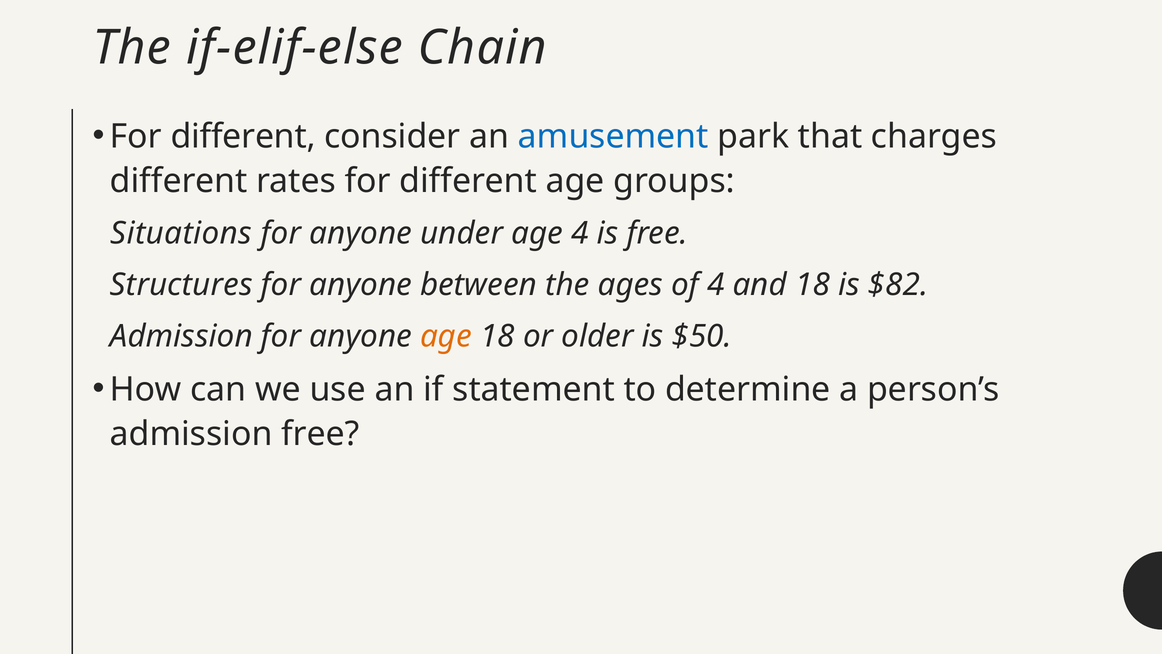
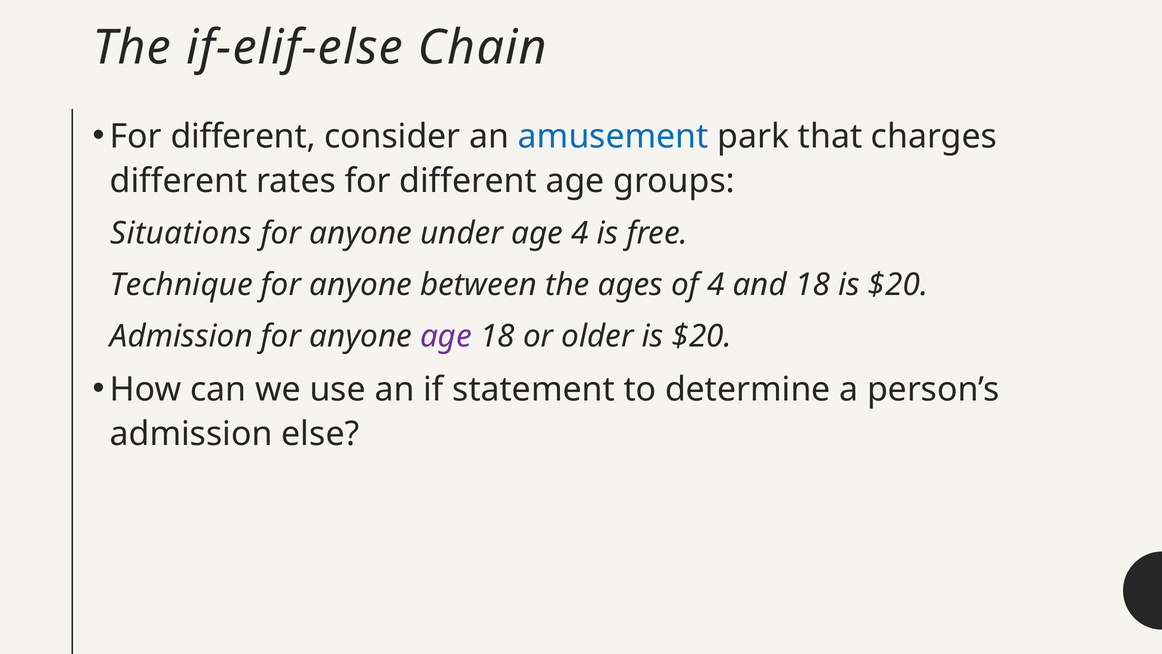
Structures: Structures -> Technique
18 is $82: $82 -> $20
age at (446, 336) colour: orange -> purple
older is $50: $50 -> $20
admission free: free -> else
